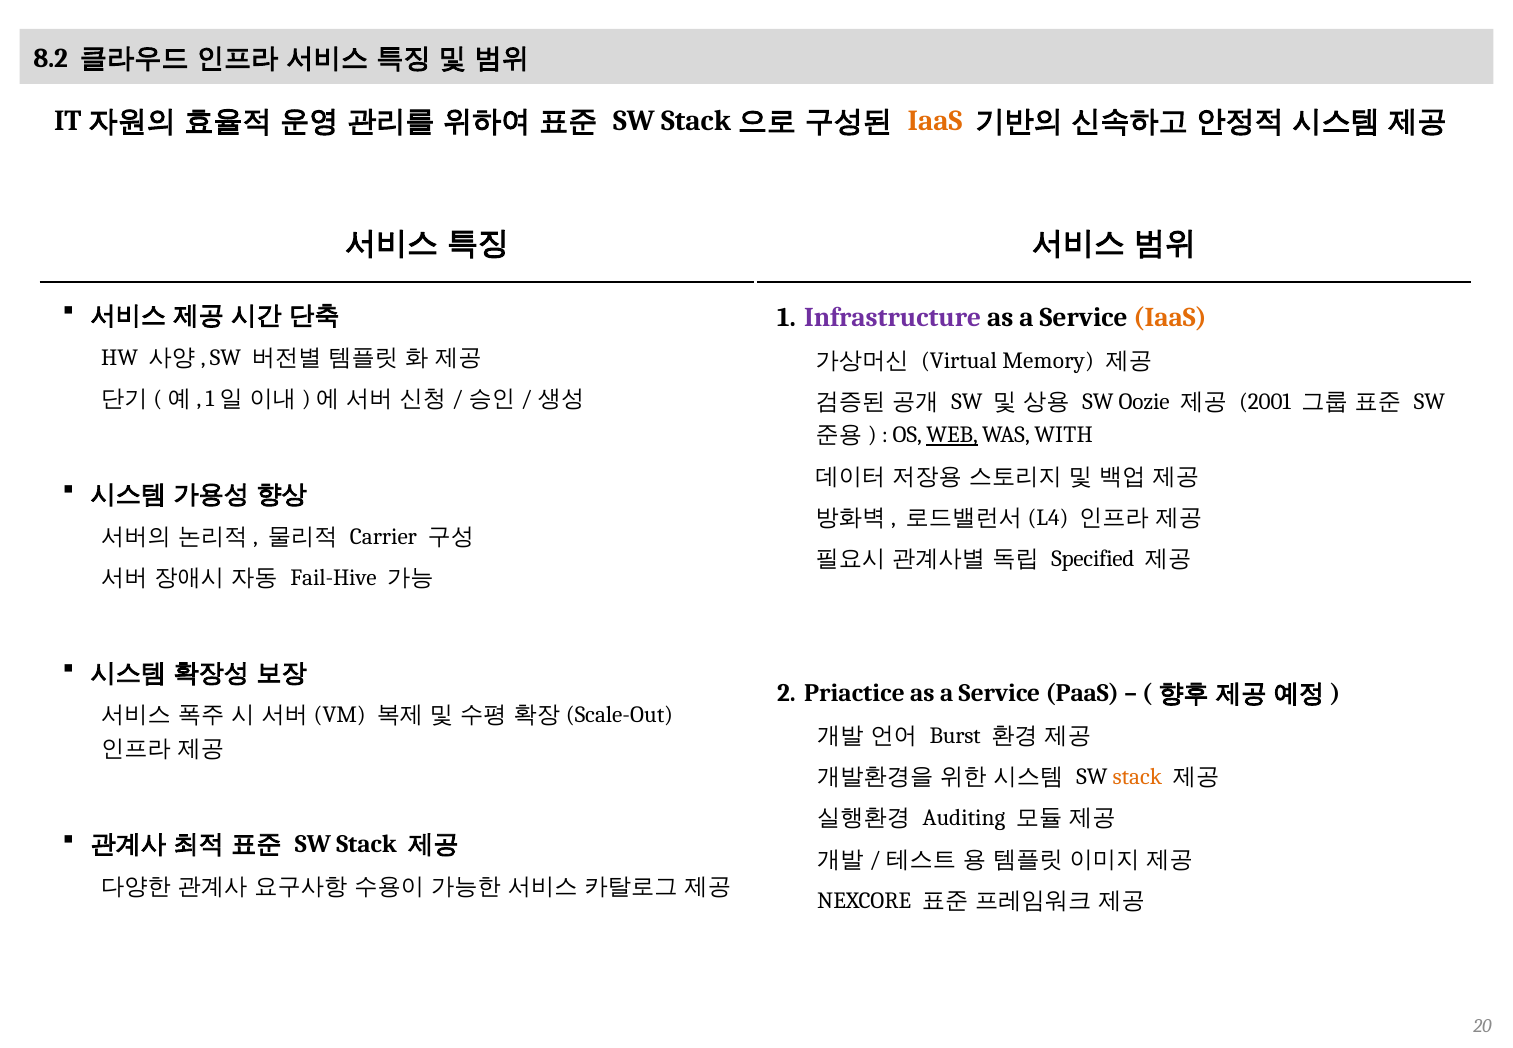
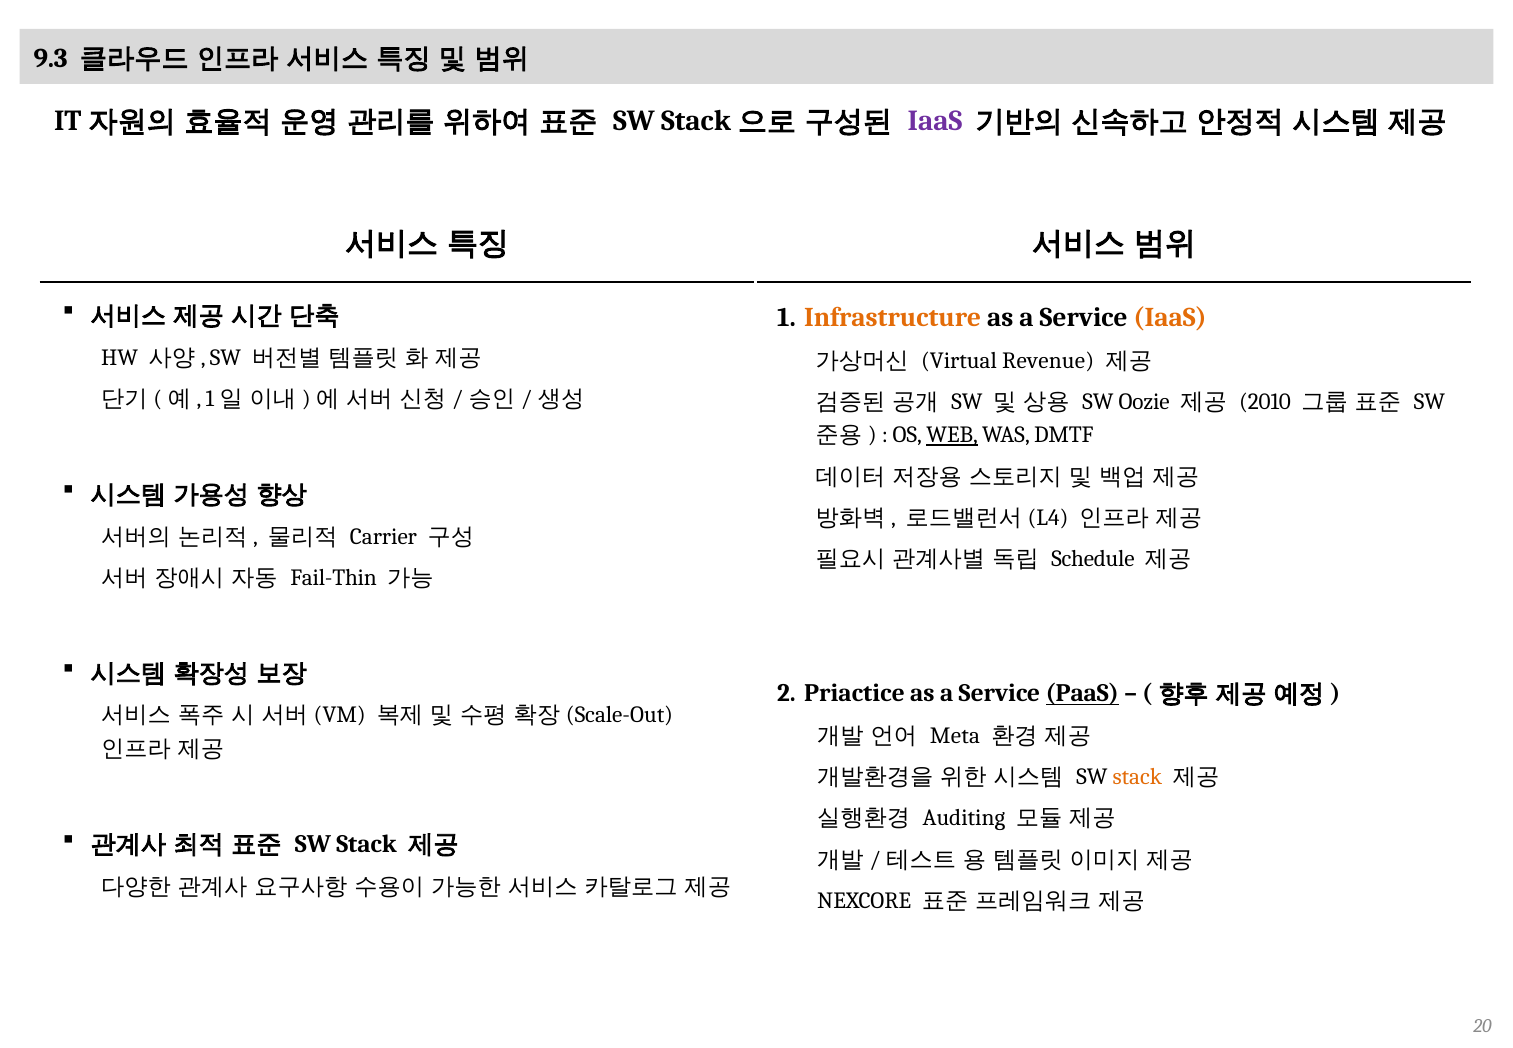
8.2: 8.2 -> 9.3
IaaS at (935, 121) colour: orange -> purple
Infrastructure colour: purple -> orange
Memory: Memory -> Revenue
2001: 2001 -> 2010
WITH: WITH -> DMTF
Specified: Specified -> Schedule
Fail-Hive: Fail-Hive -> Fail-Thin
PaaS underline: none -> present
Burst: Burst -> Meta
